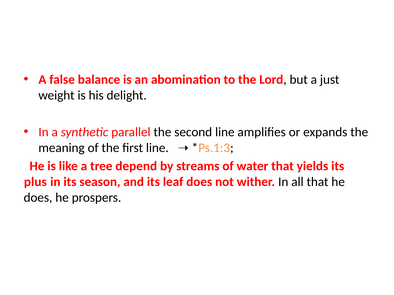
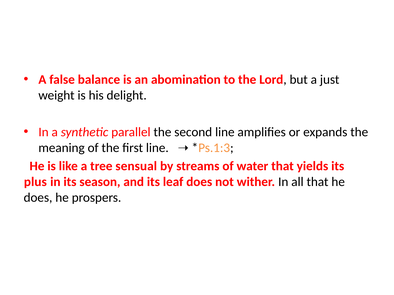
depend: depend -> sensual
